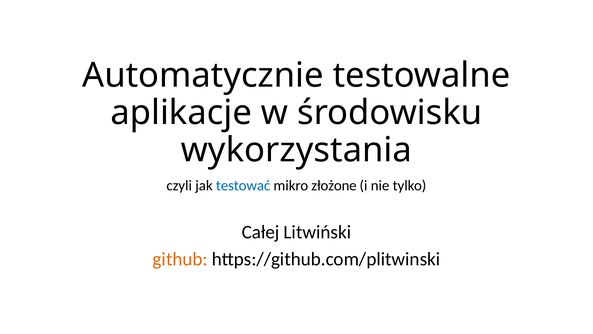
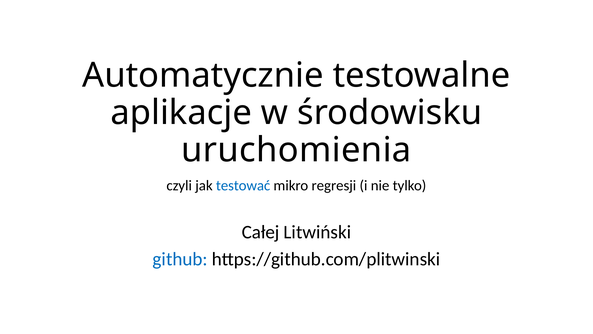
wykorzystania: wykorzystania -> uruchomienia
złożone: złożone -> regresji
github colour: orange -> blue
